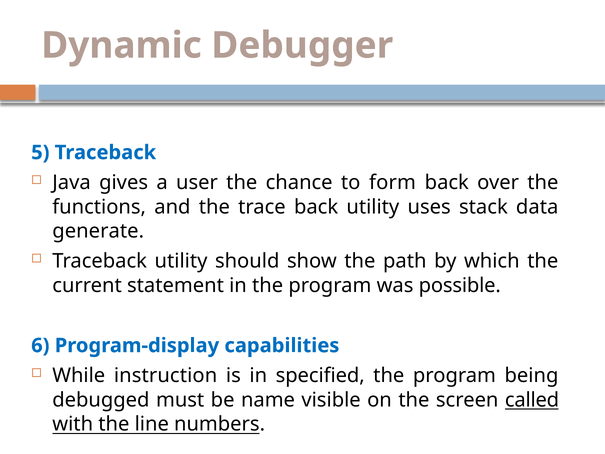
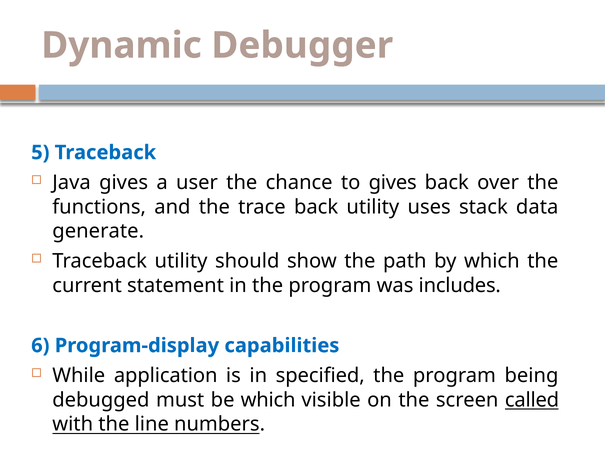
to form: form -> gives
possible: possible -> includes
instruction: instruction -> application
be name: name -> which
